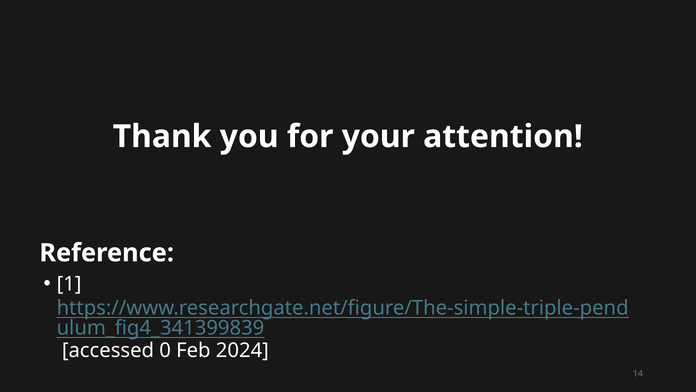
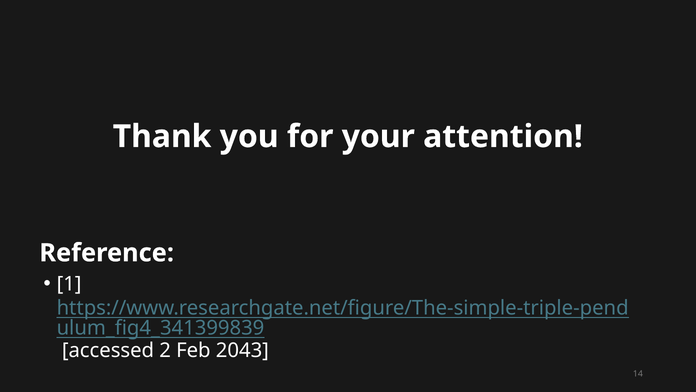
0: 0 -> 2
2024: 2024 -> 2043
